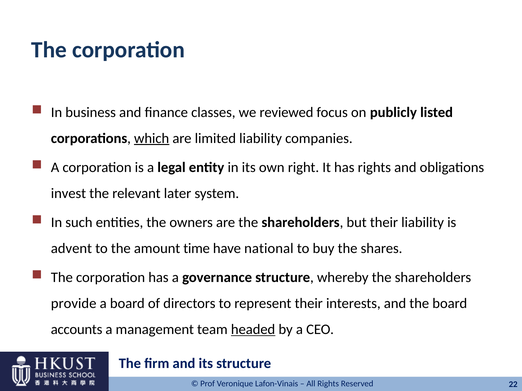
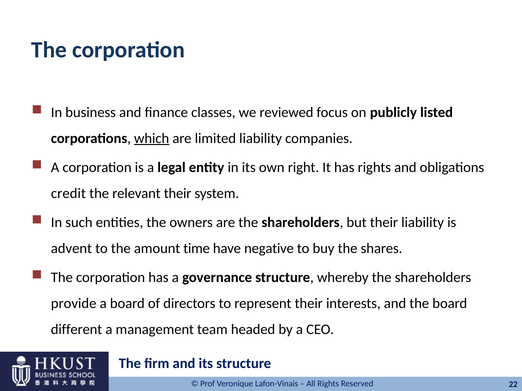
invest: invest -> credit
relevant later: later -> their
national: national -> negative
accounts: accounts -> different
headed underline: present -> none
